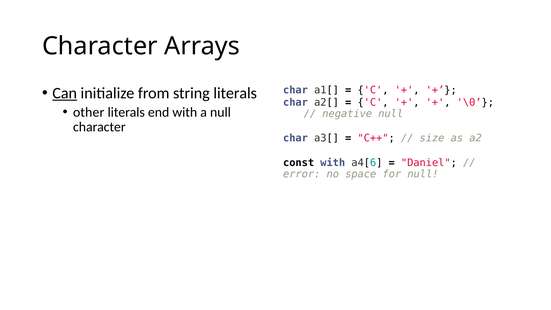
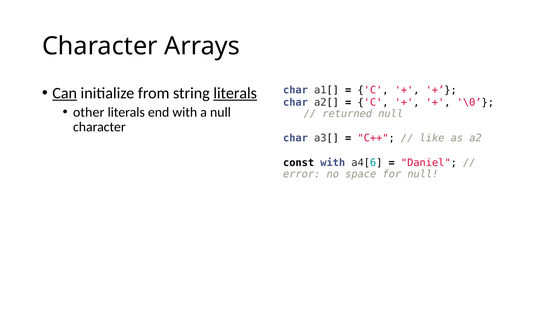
literals at (235, 93) underline: none -> present
negative: negative -> returned
size: size -> like
